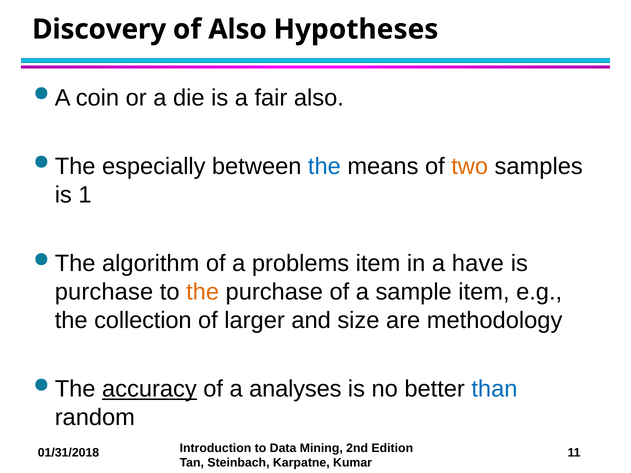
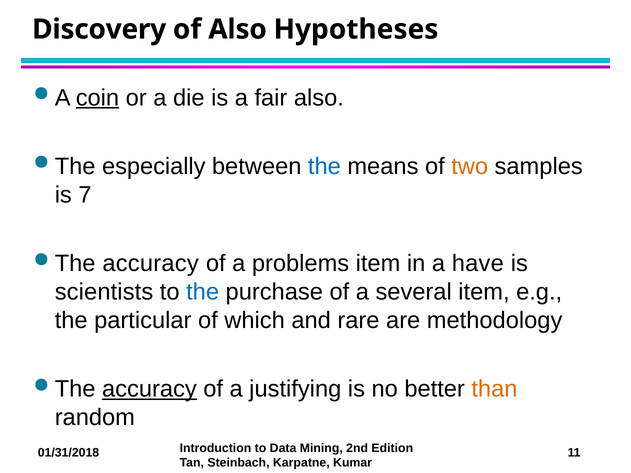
coin underline: none -> present
1: 1 -> 7
algorithm at (151, 264): algorithm -> accuracy
purchase at (104, 292): purchase -> scientists
the at (203, 292) colour: orange -> blue
sample: sample -> several
collection: collection -> particular
larger: larger -> which
size: size -> rare
analyses: analyses -> justifying
than colour: blue -> orange
